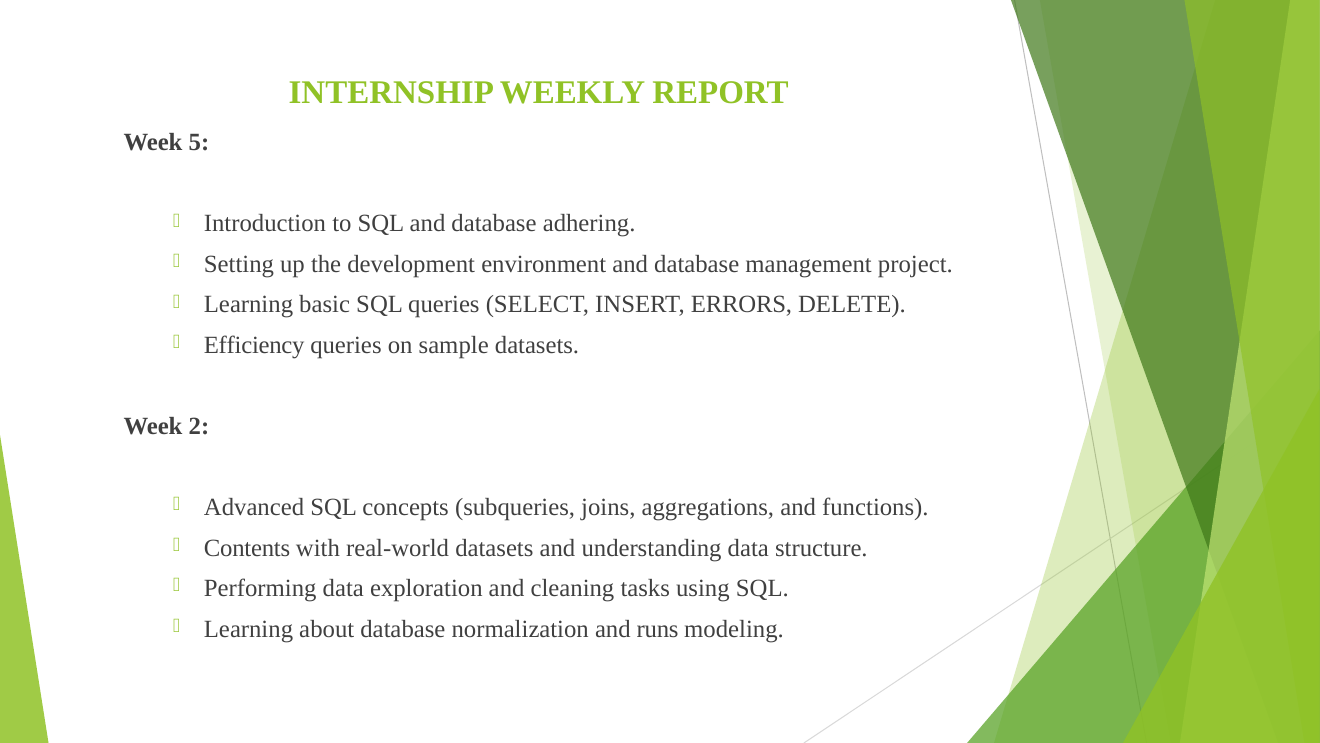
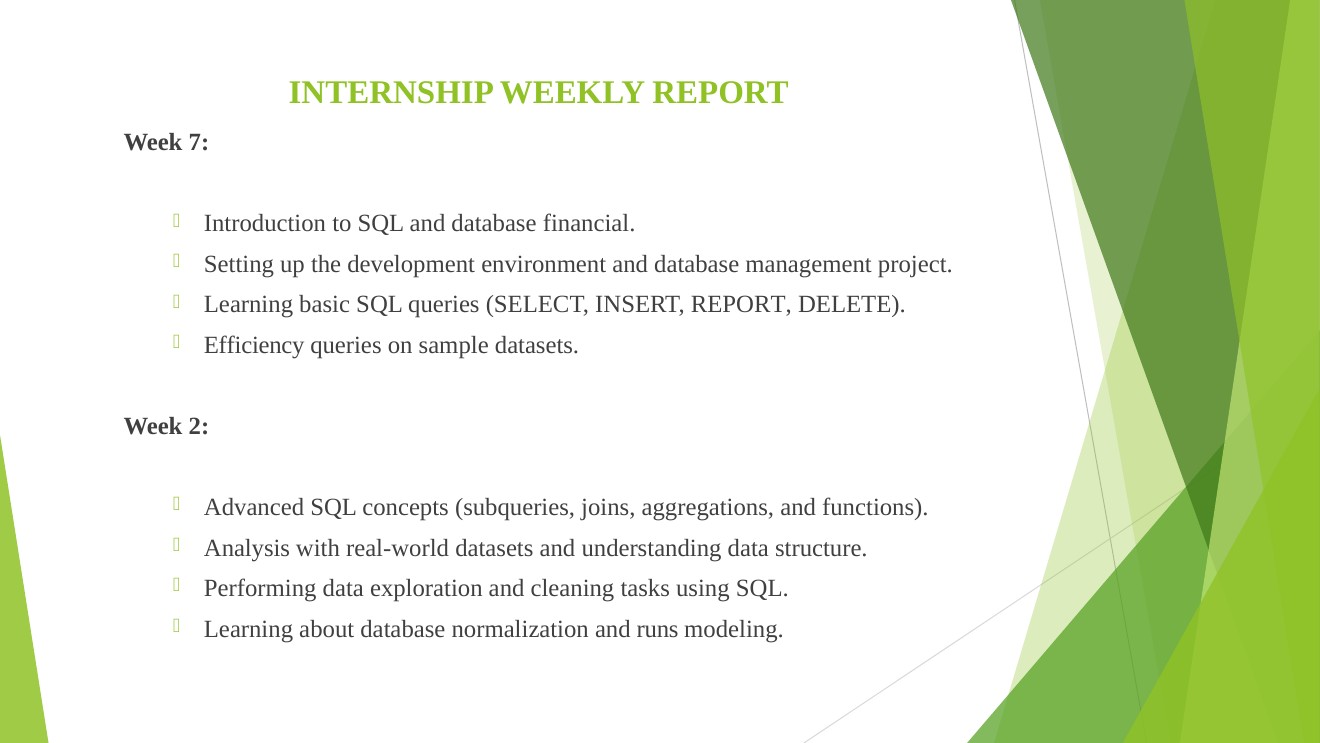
5: 5 -> 7
adhering: adhering -> financial
INSERT ERRORS: ERRORS -> REPORT
Contents: Contents -> Analysis
